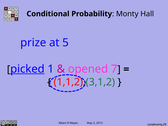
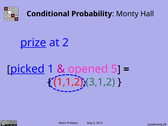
prize underline: none -> present
5: 5 -> 2
7: 7 -> 5
